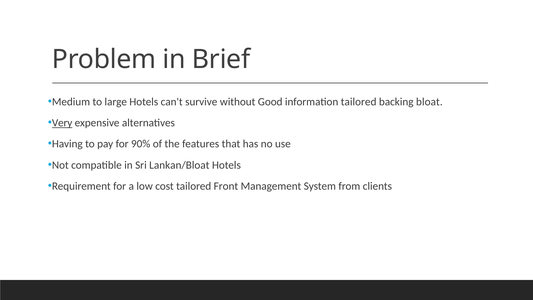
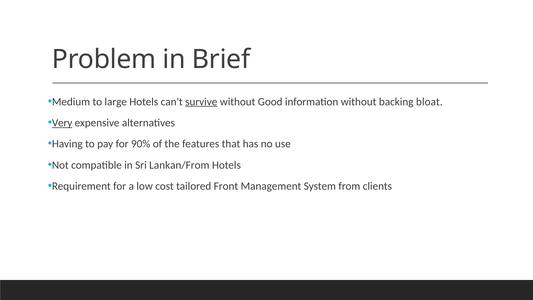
survive underline: none -> present
information tailored: tailored -> without
Lankan/Bloat: Lankan/Bloat -> Lankan/From
